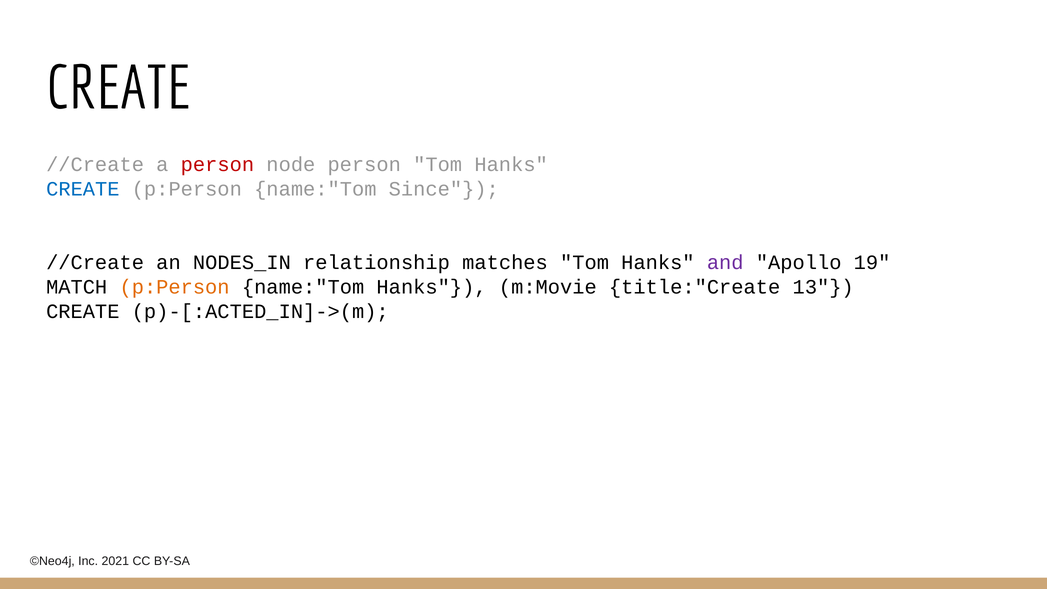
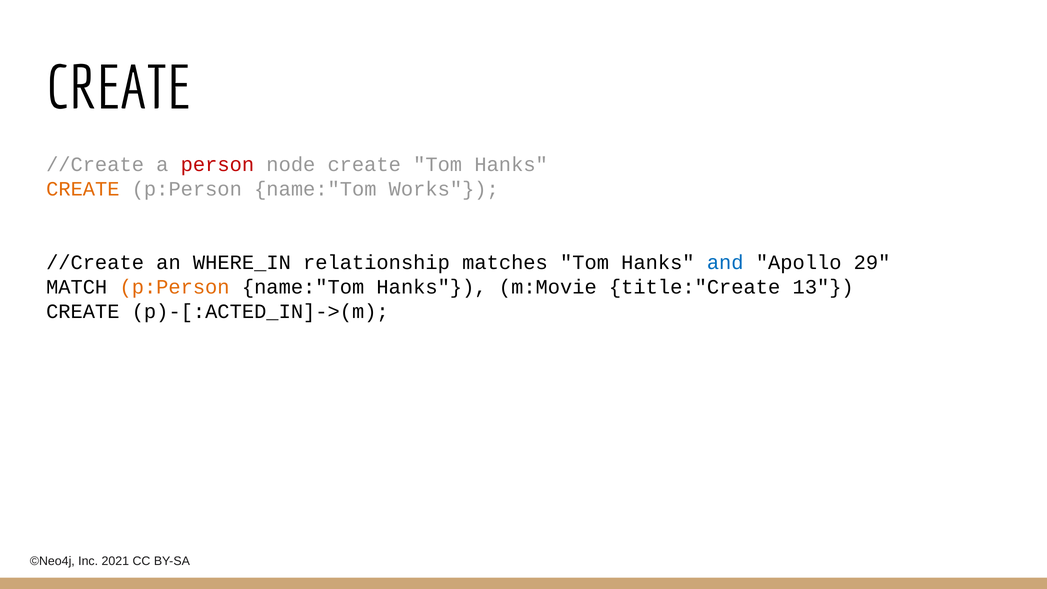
node person: person -> create
CREATE at (83, 189) colour: blue -> orange
Since: Since -> Works
NODES_IN: NODES_IN -> WHERE_IN
and colour: purple -> blue
19: 19 -> 29
